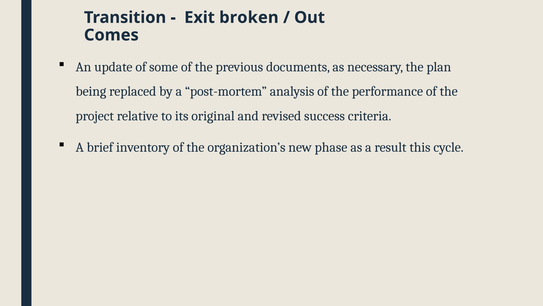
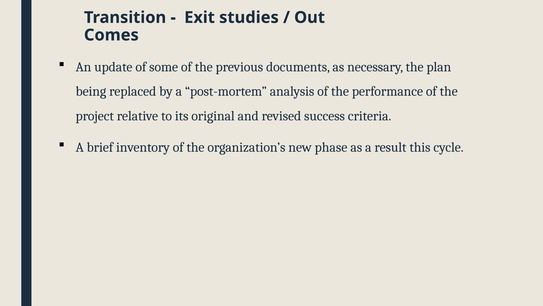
broken: broken -> studies
